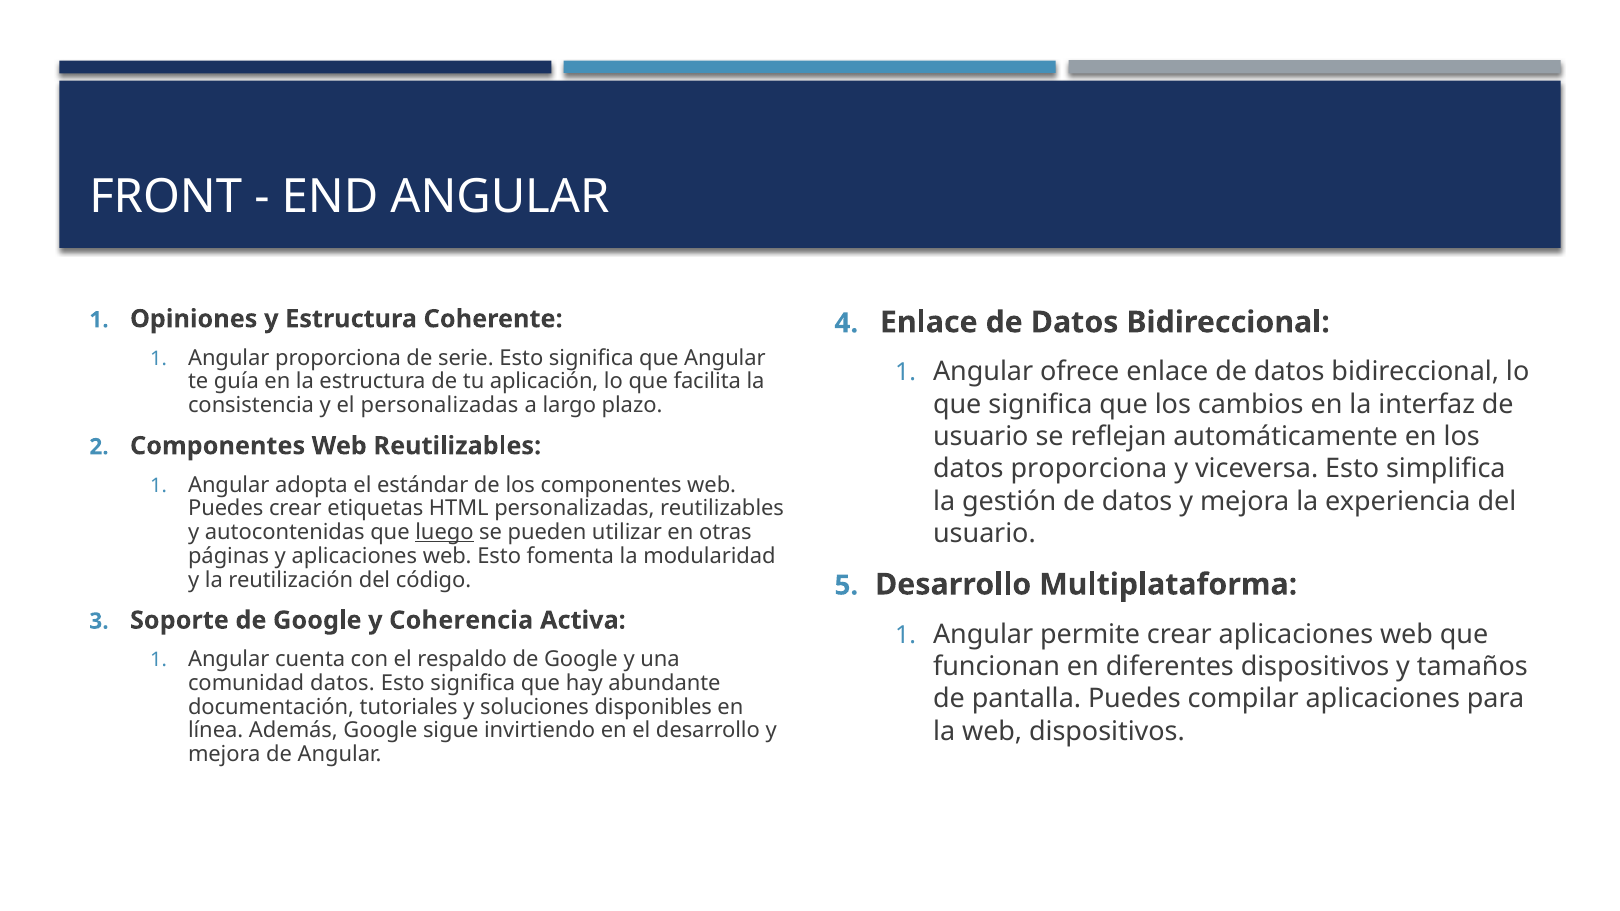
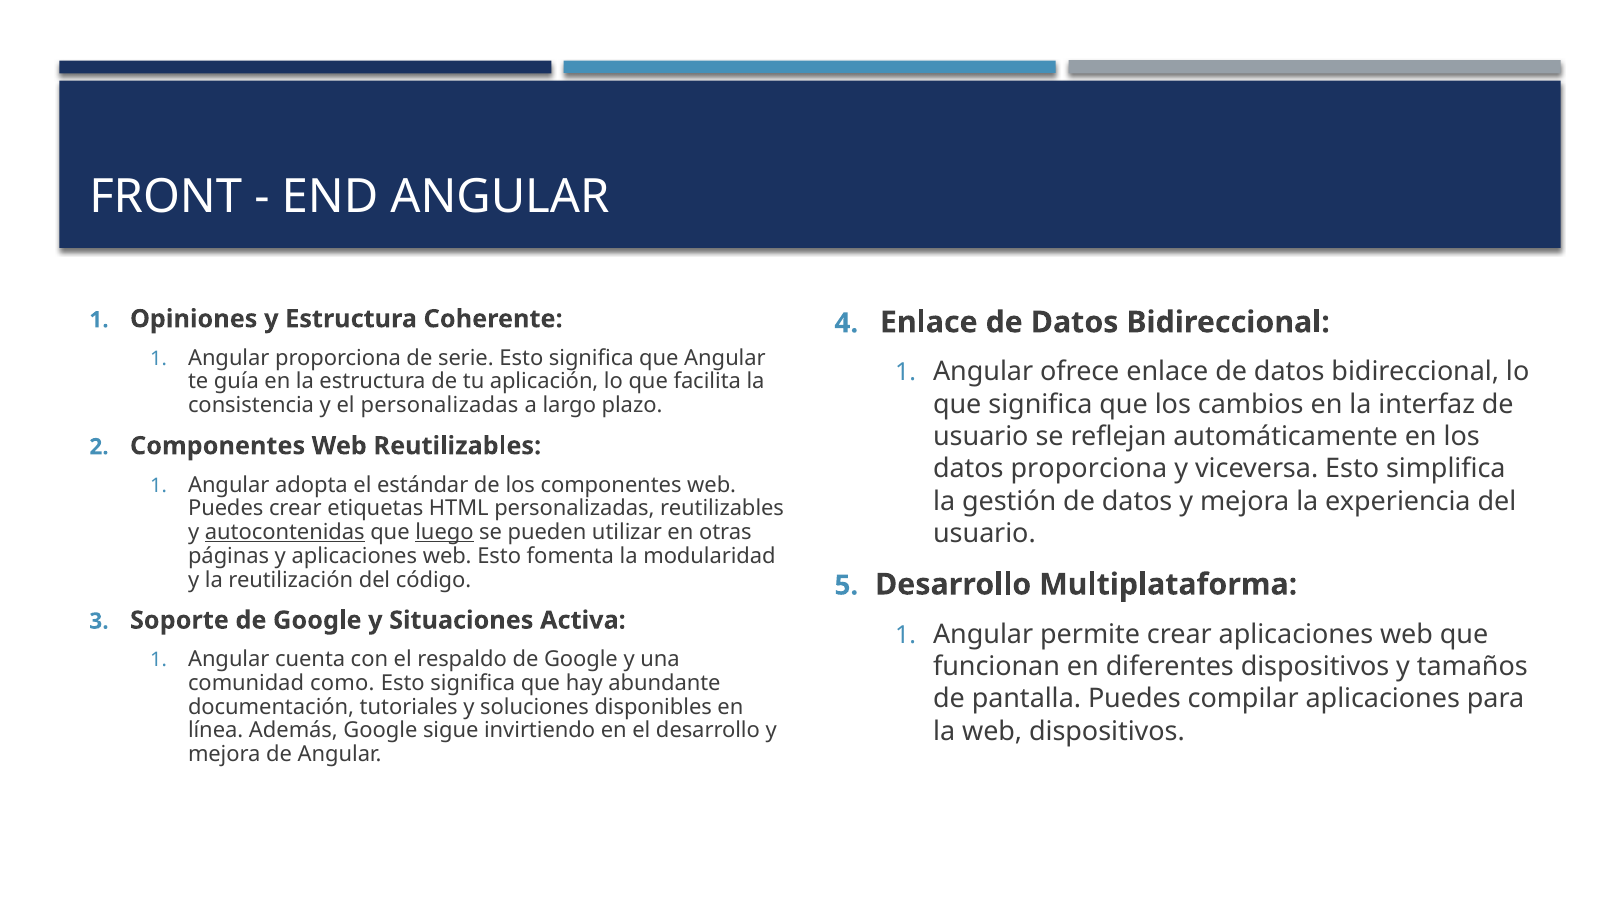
autocontenidas underline: none -> present
Coherencia: Coherencia -> Situaciones
comunidad datos: datos -> como
